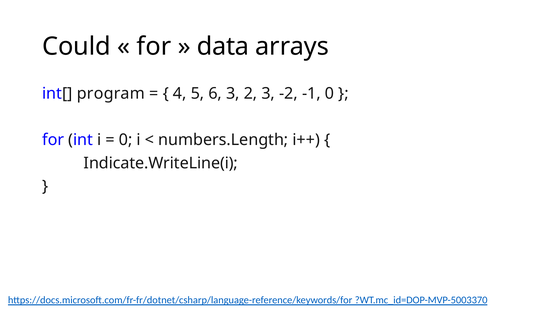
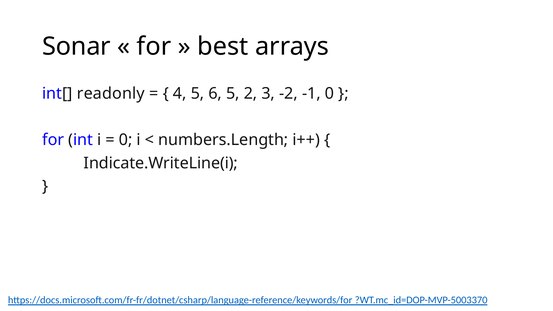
Could: Could -> Sonar
data: data -> best
program: program -> readonly
6 3: 3 -> 5
